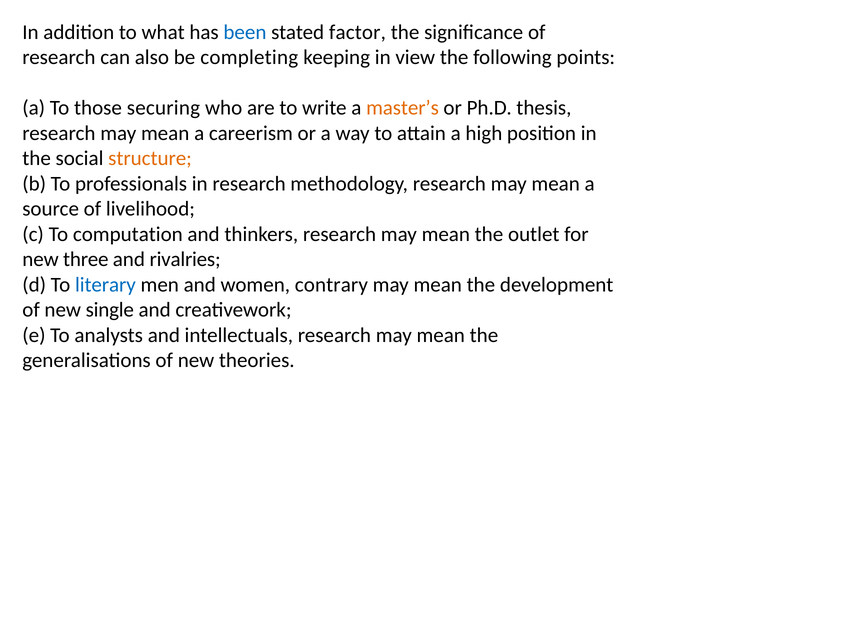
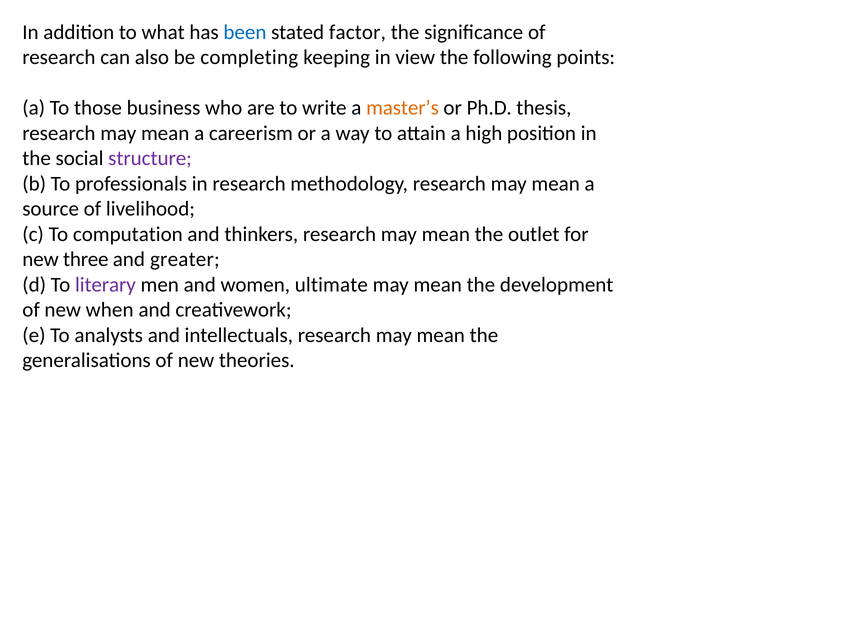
securing: securing -> business
structure colour: orange -> purple
rivalries: rivalries -> greater
literary colour: blue -> purple
contrary: contrary -> ultimate
single: single -> when
